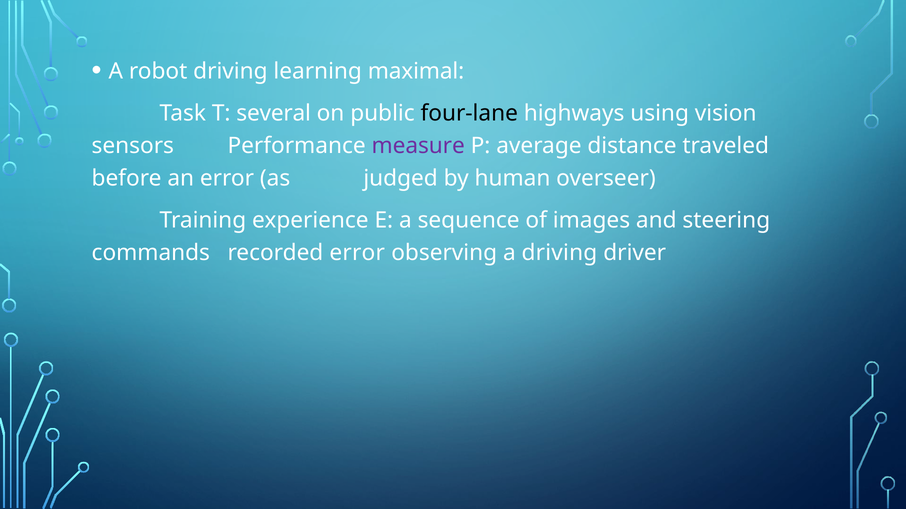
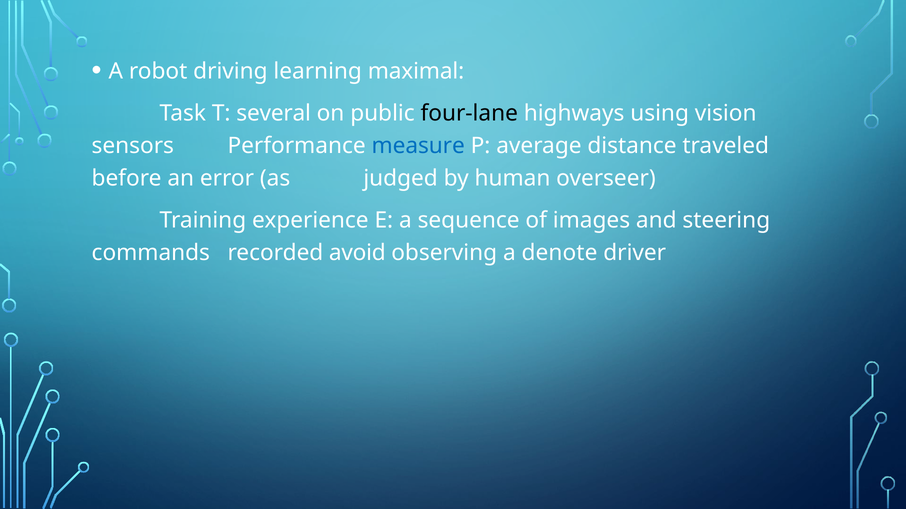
measure colour: purple -> blue
recorded error: error -> avoid
a driving: driving -> denote
